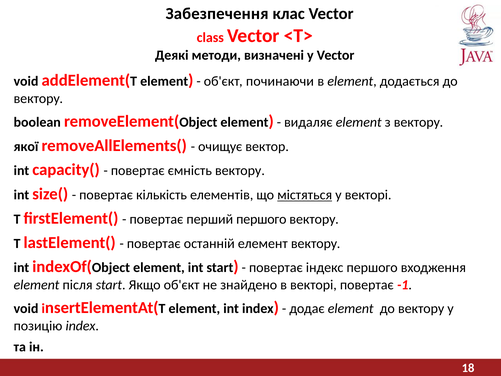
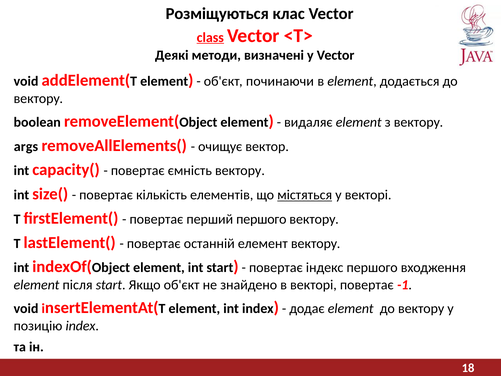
Забезпечення: Забезпечення -> Розміщуються
class underline: none -> present
якої: якої -> args
